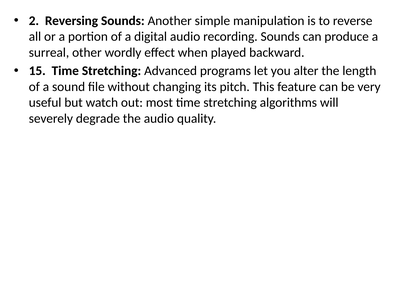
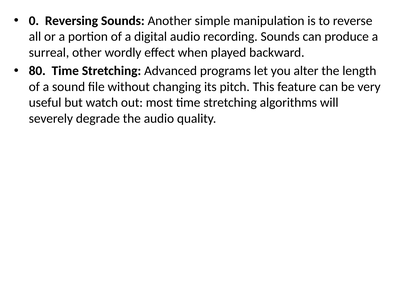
2: 2 -> 0
15: 15 -> 80
